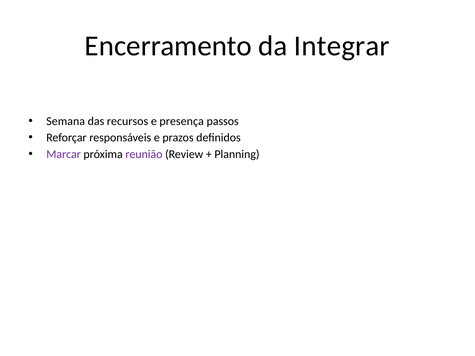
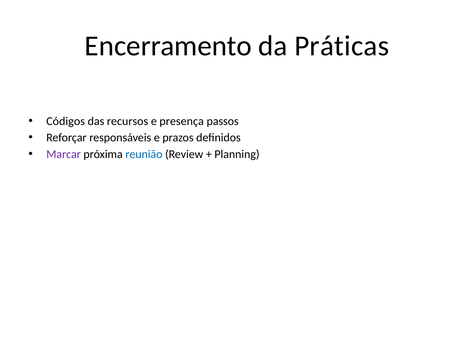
Integrar: Integrar -> Práticas
Semana: Semana -> Códigos
reunião colour: purple -> blue
